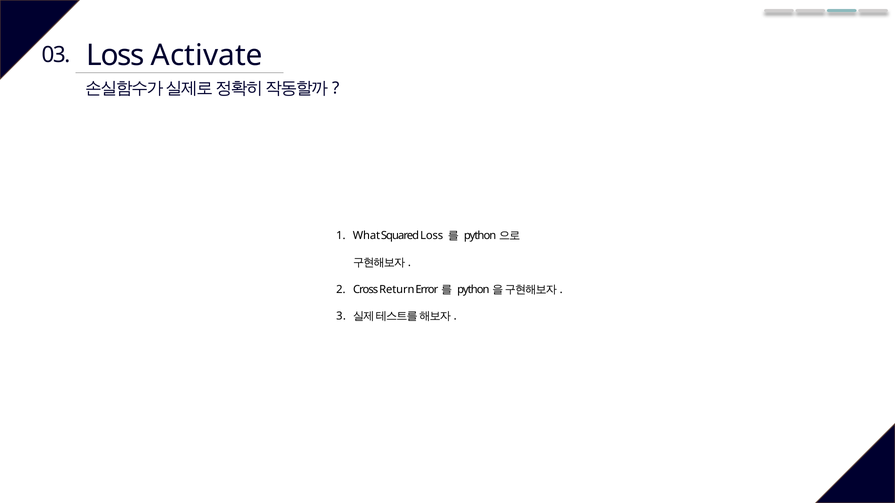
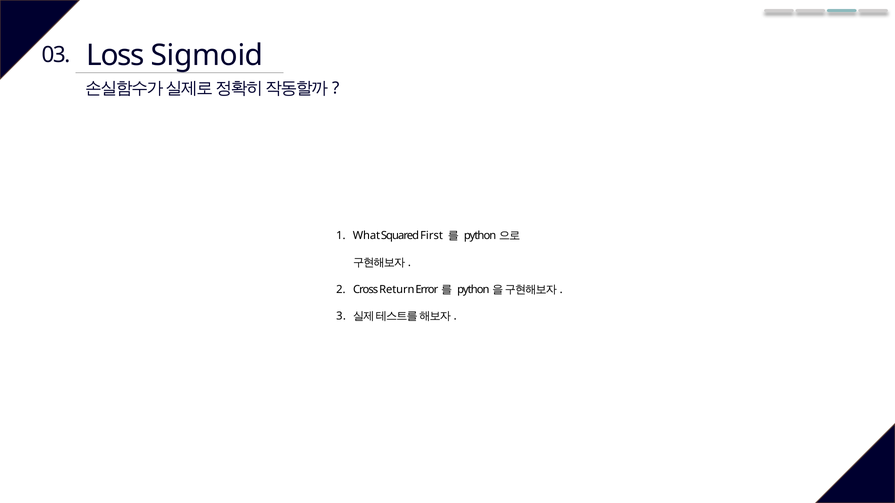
Activate: Activate -> Sigmoid
Squared Loss: Loss -> First
